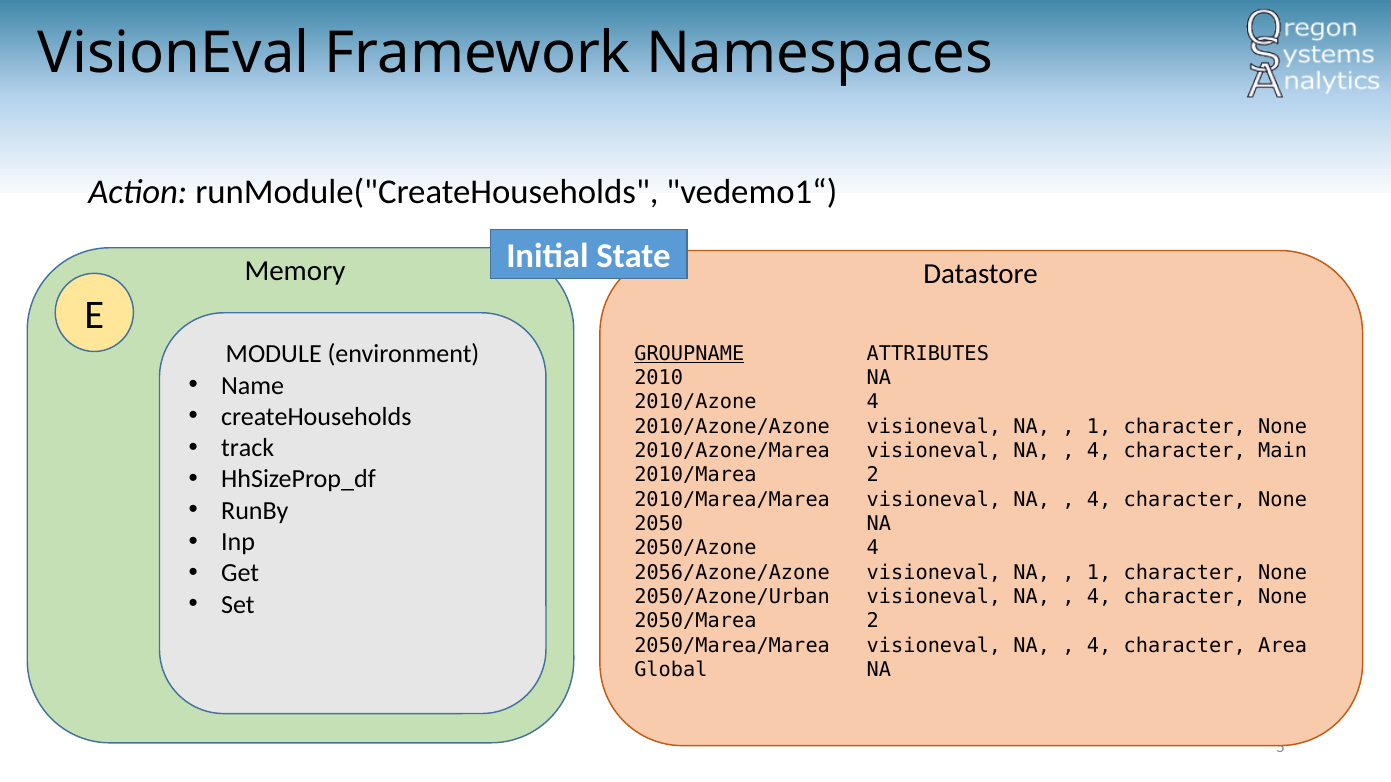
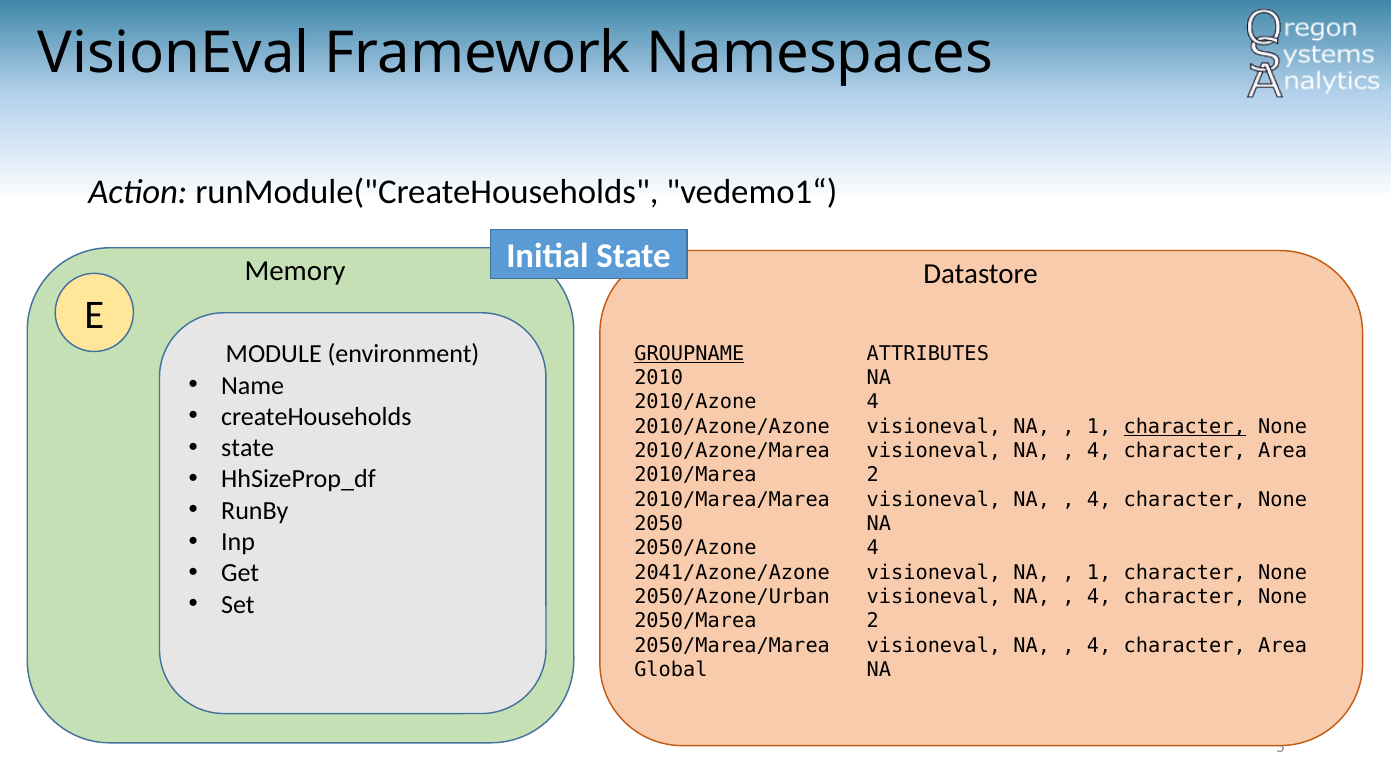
character at (1185, 427) underline: none -> present
track at (248, 448): track -> state
Main at (1283, 451): Main -> Area
2056/Azone/Azone: 2056/Azone/Azone -> 2041/Azone/Azone
